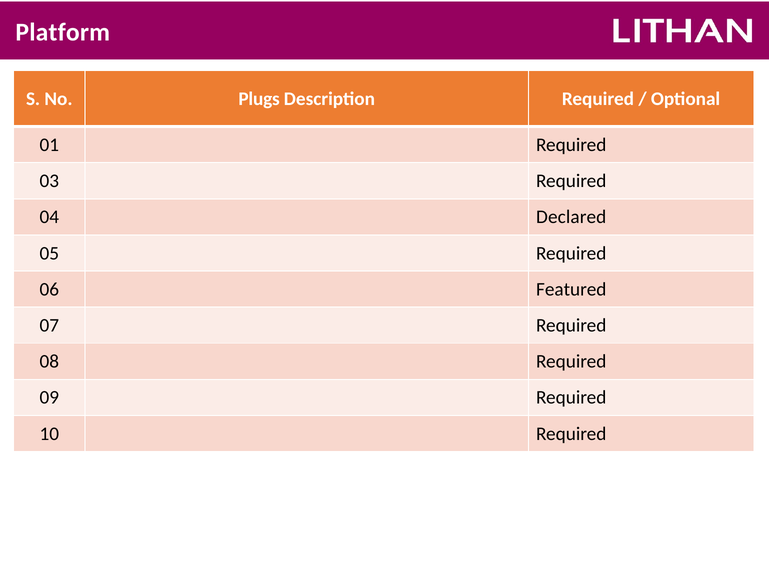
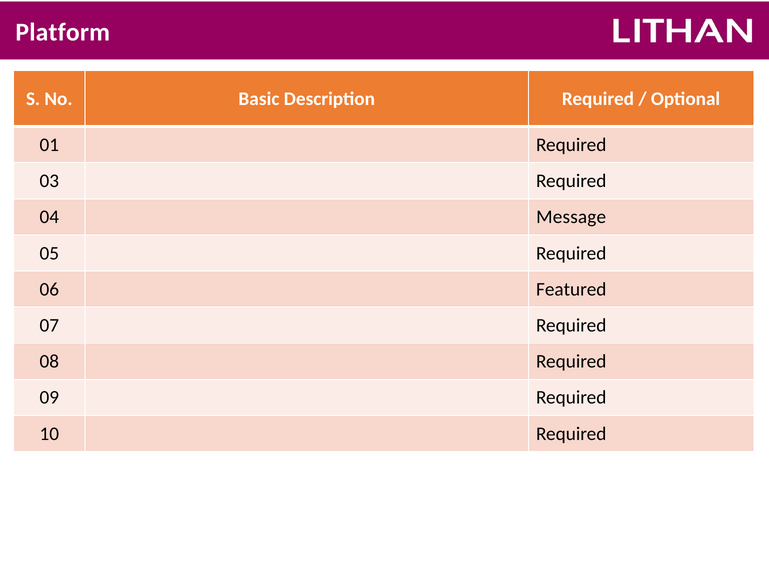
Plugs: Plugs -> Basic
Declared: Declared -> Message
